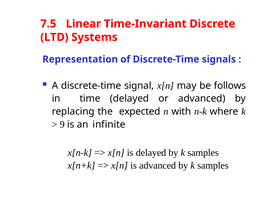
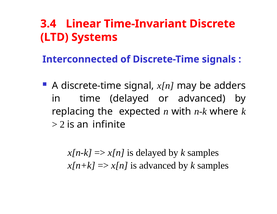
7.5: 7.5 -> 3.4
Representation: Representation -> Interconnected
follows: follows -> adders
9: 9 -> 2
